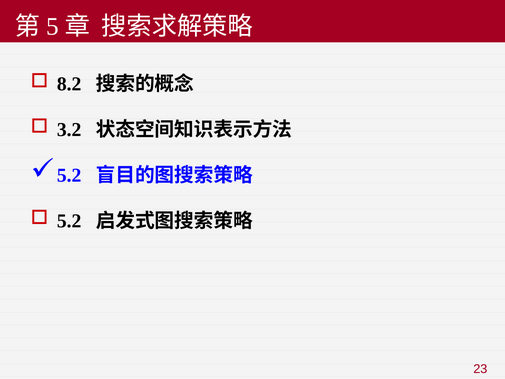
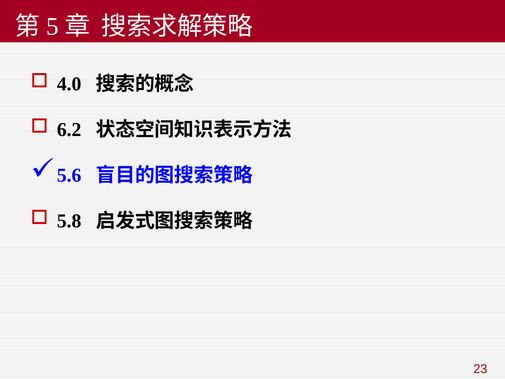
8.2: 8.2 -> 4.0
3.2: 3.2 -> 6.2
5.2 at (69, 175): 5.2 -> 5.6
5.2 at (69, 221): 5.2 -> 5.8
